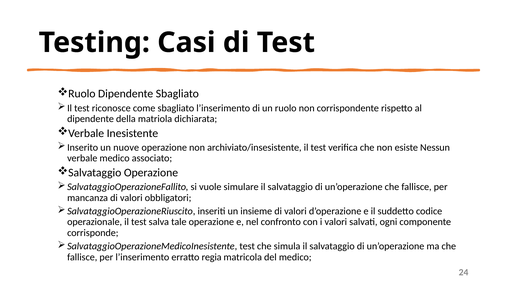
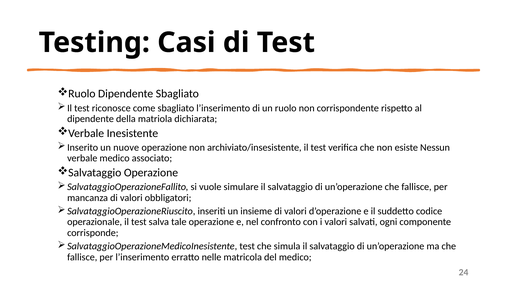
regia: regia -> nelle
